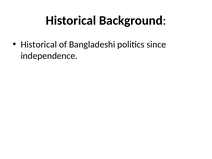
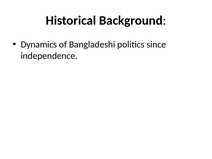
Historical at (39, 44): Historical -> Dynamics
